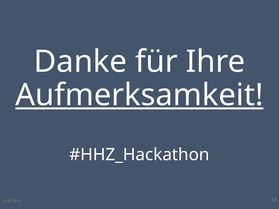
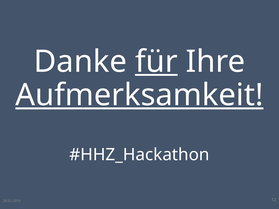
für underline: none -> present
